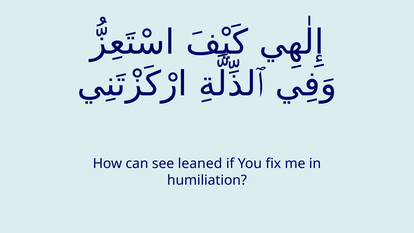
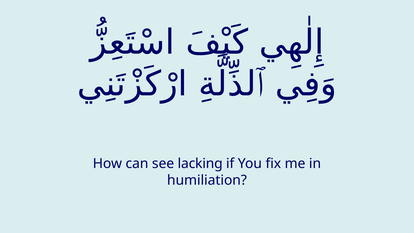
leaned: leaned -> lacking
